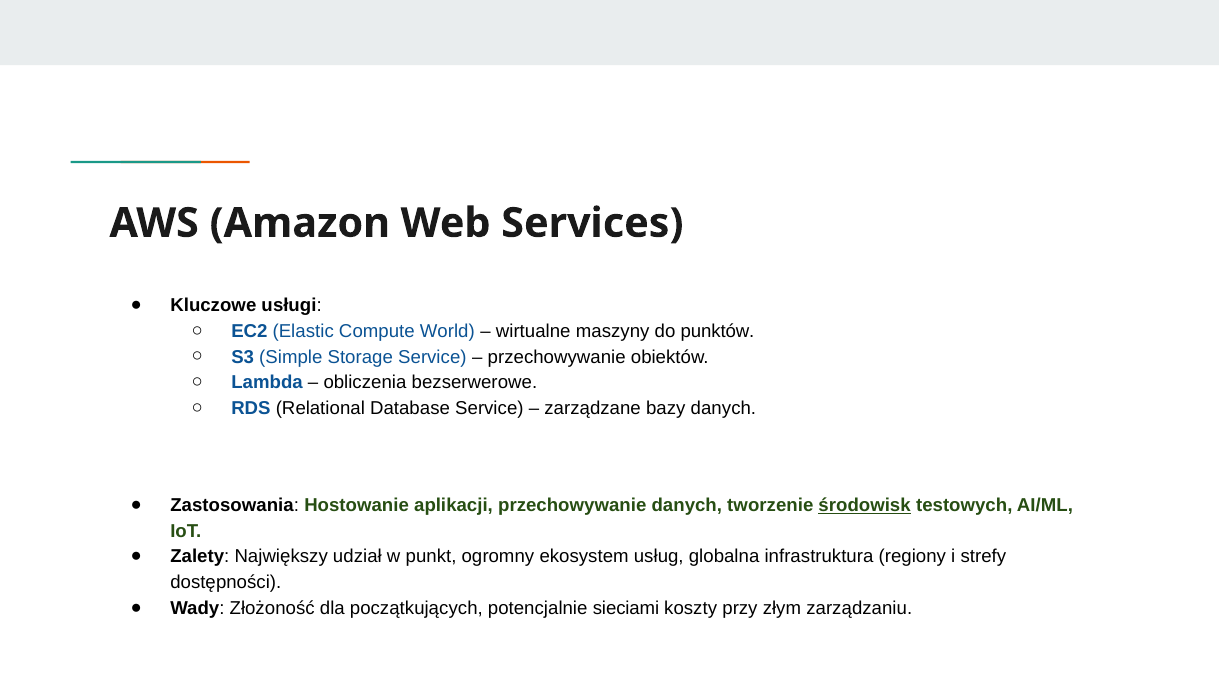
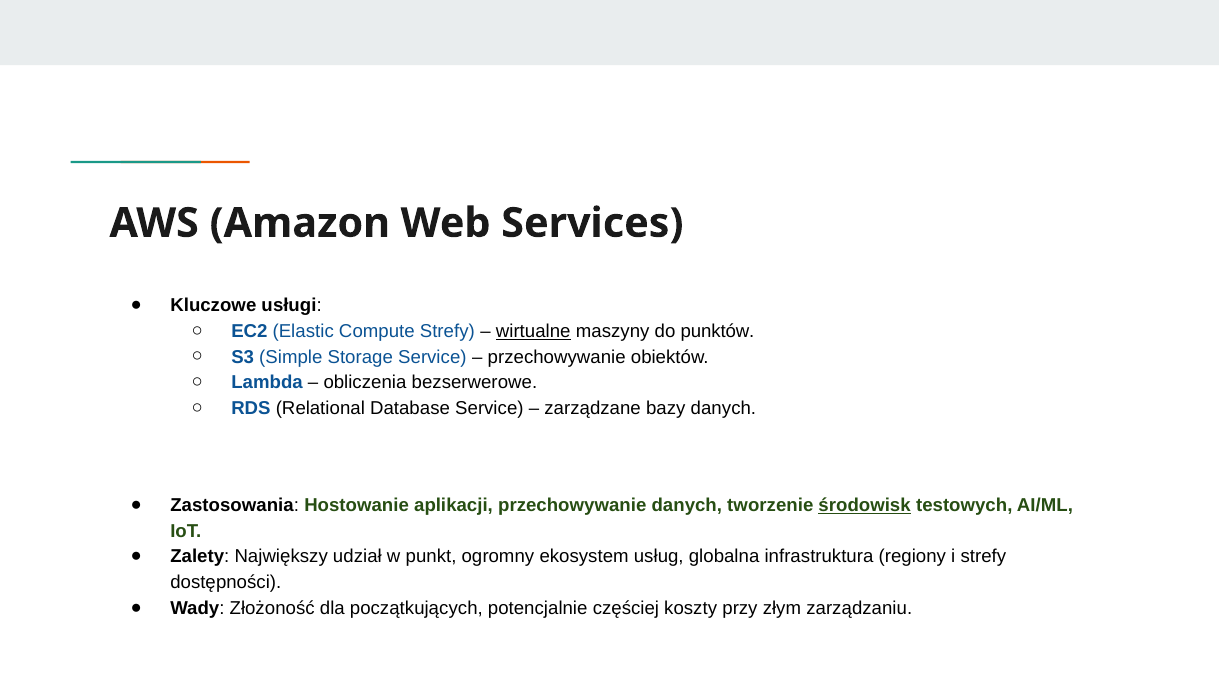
Compute World: World -> Strefy
wirtualne underline: none -> present
sieciami: sieciami -> częściej
